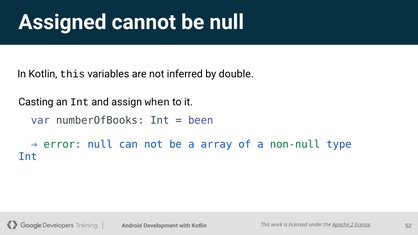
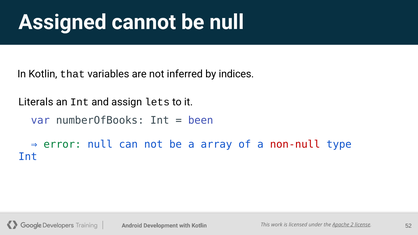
Kotlin this: this -> that
double: double -> indices
Casting: Casting -> Literals
when: when -> lets
non-null colour: green -> red
